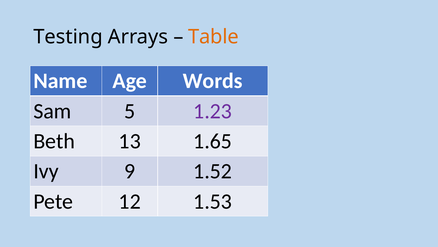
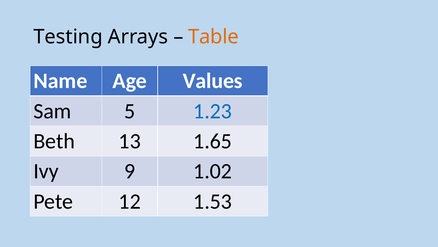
Words: Words -> Values
1.23 colour: purple -> blue
1.52: 1.52 -> 1.02
